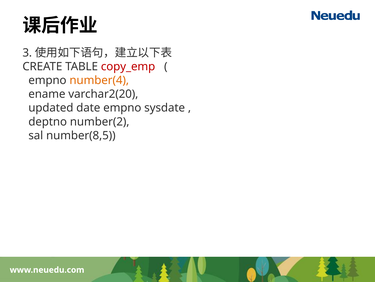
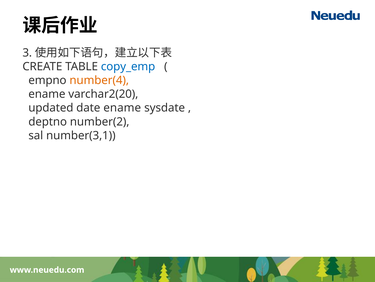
copy_emp colour: red -> blue
date empno: empno -> ename
number(8,5: number(8,5 -> number(3,1
